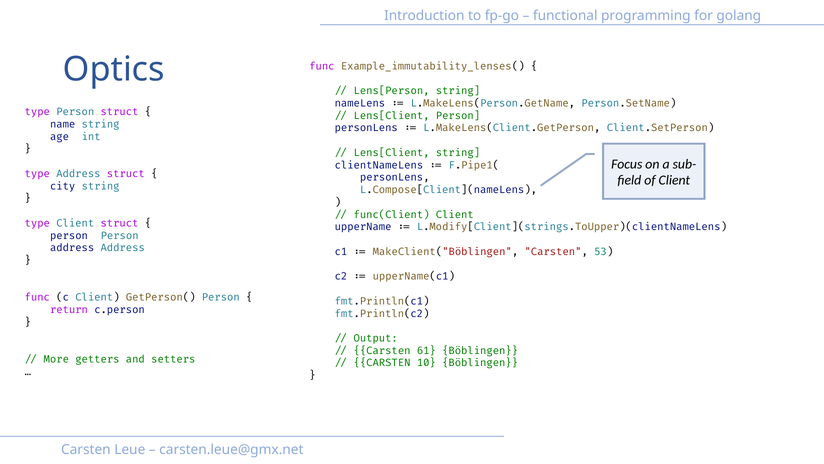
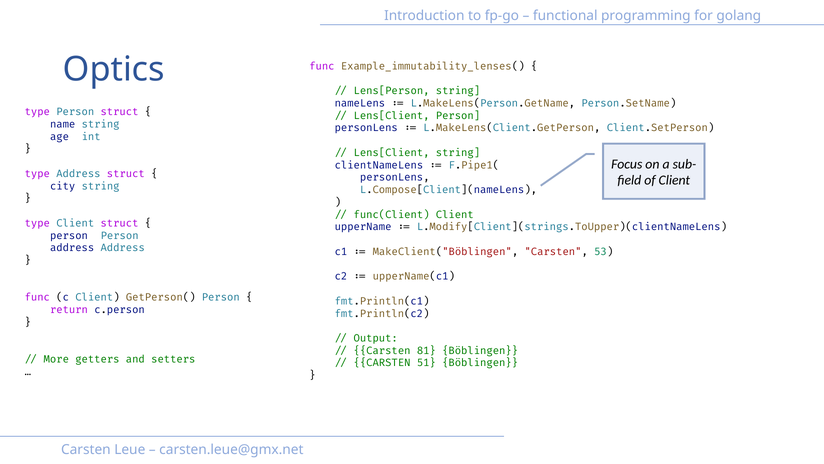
61: 61 -> 81
10: 10 -> 51
